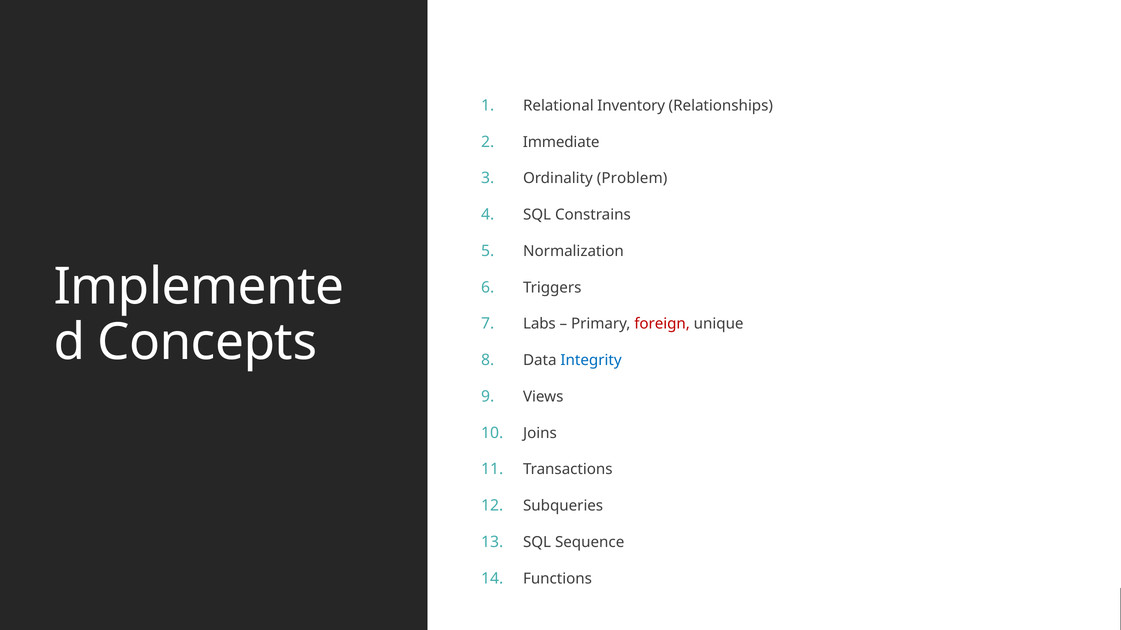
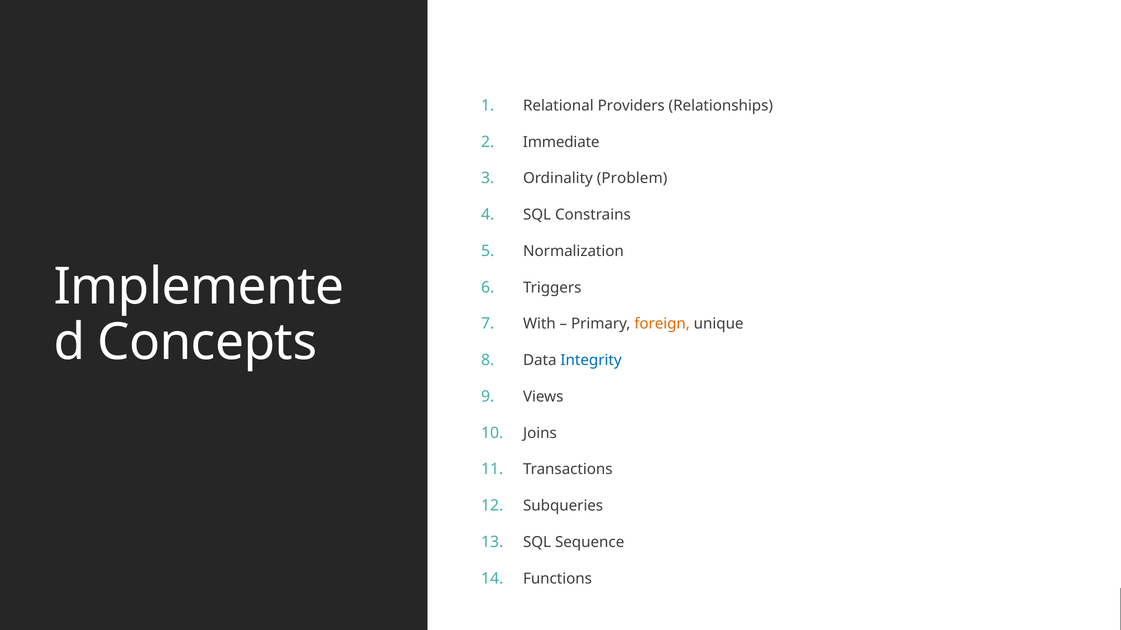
Inventory: Inventory -> Providers
Labs: Labs -> With
foreign colour: red -> orange
